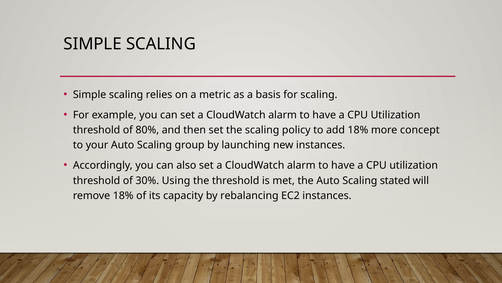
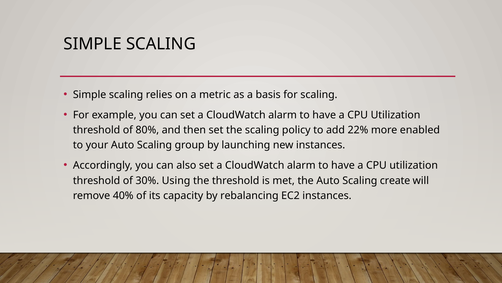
add 18%: 18% -> 22%
concept: concept -> enabled
stated: stated -> create
remove 18%: 18% -> 40%
